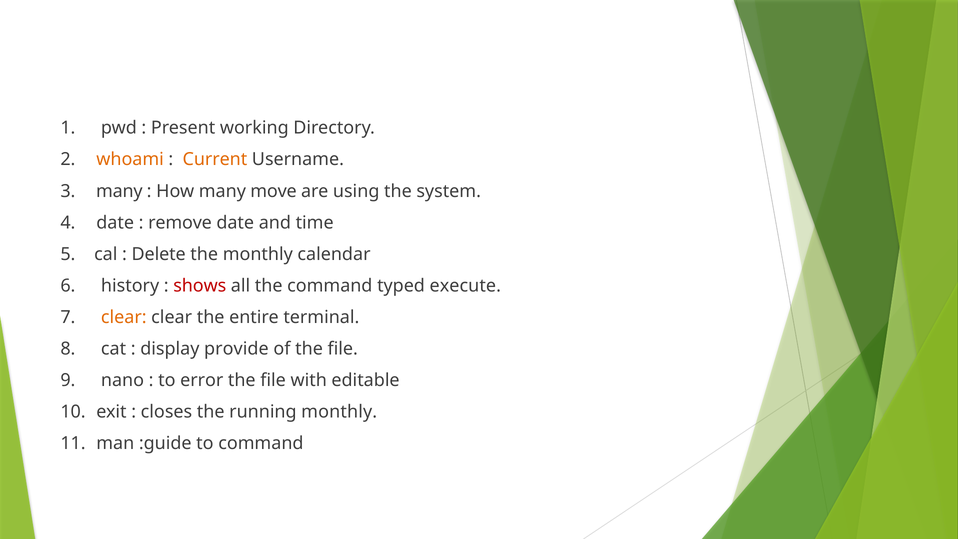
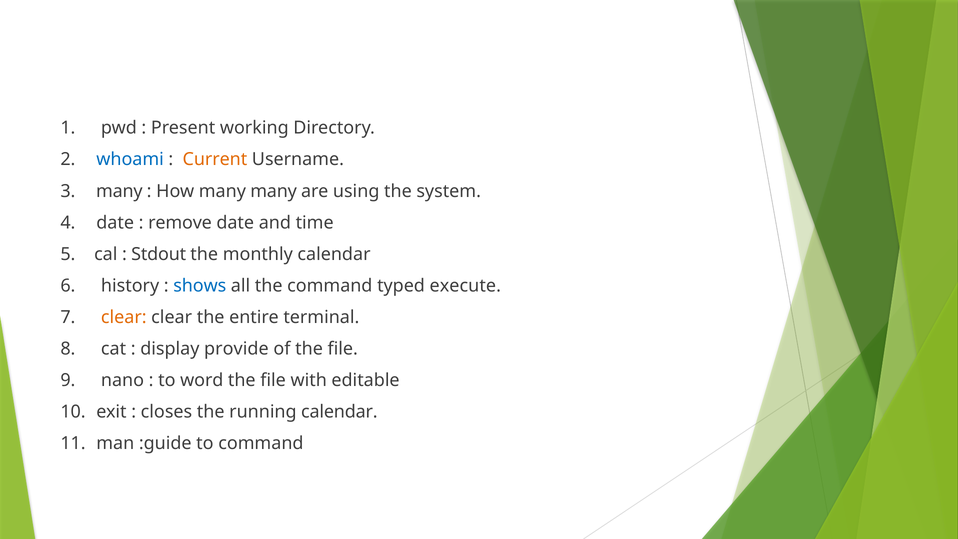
whoami colour: orange -> blue
many move: move -> many
Delete: Delete -> Stdout
shows colour: red -> blue
error: error -> word
running monthly: monthly -> calendar
